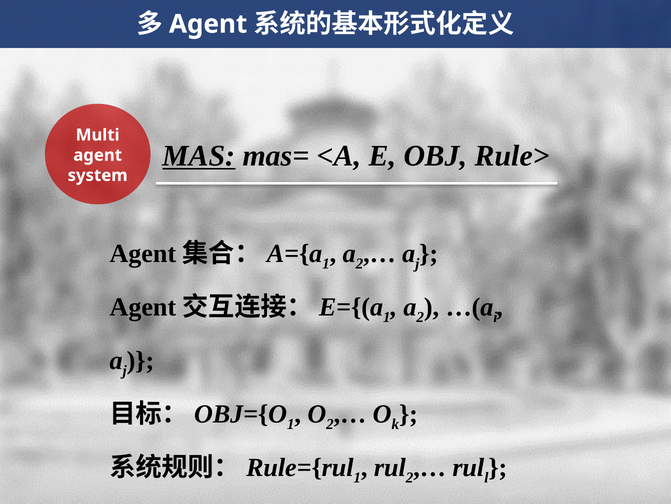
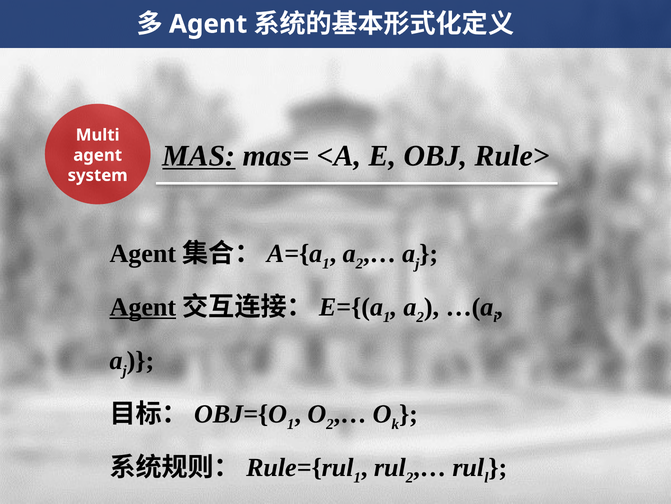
Agent at (143, 307) underline: none -> present
